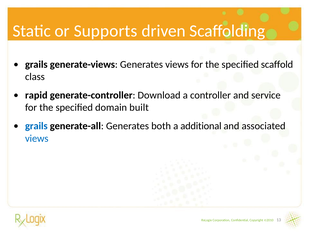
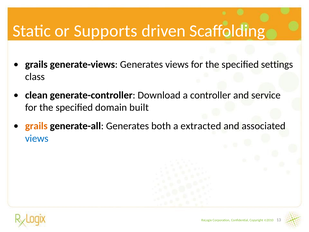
scaffold: scaffold -> settings
rapid: rapid -> clean
grails at (36, 126) colour: blue -> orange
additional: additional -> extracted
